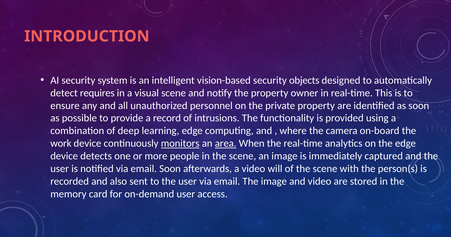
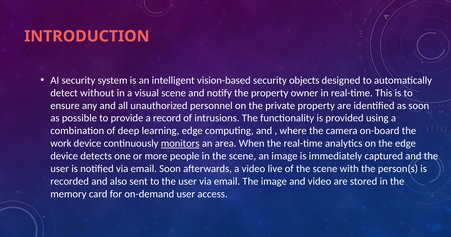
requires: requires -> without
area underline: present -> none
will: will -> live
